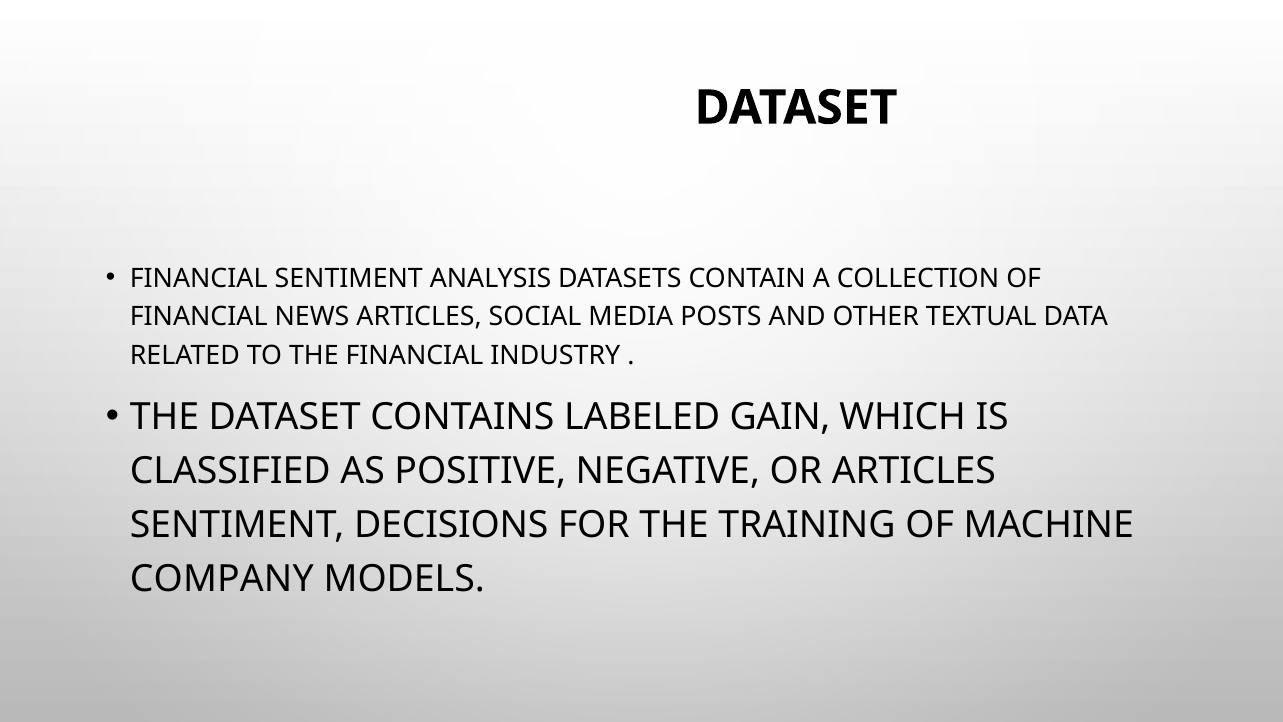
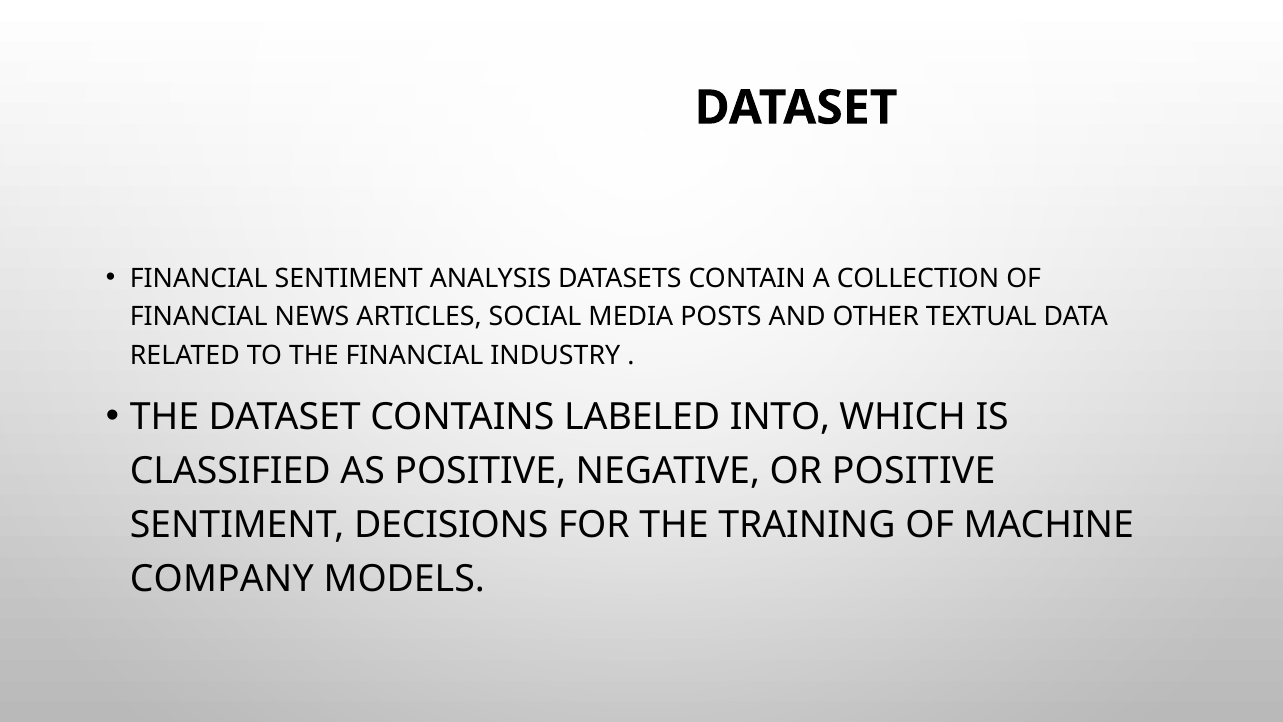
GAIN: GAIN -> INTO
OR ARTICLES: ARTICLES -> POSITIVE
